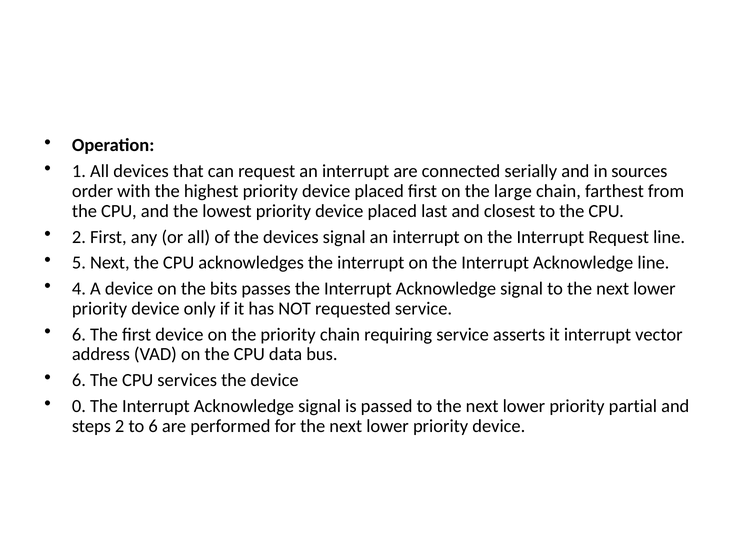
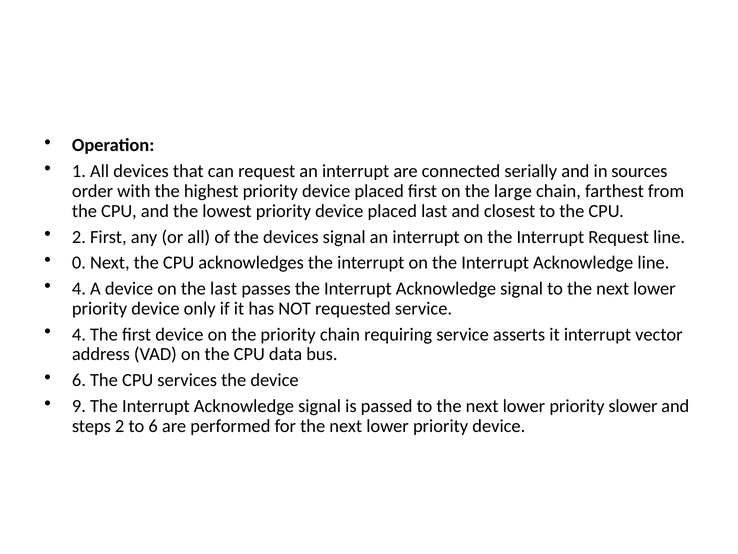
5: 5 -> 0
the bits: bits -> last
6 at (79, 334): 6 -> 4
0: 0 -> 9
partial: partial -> slower
